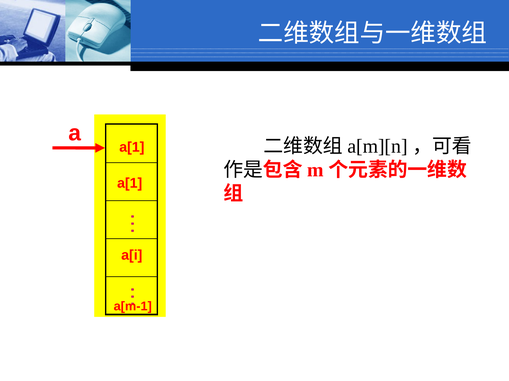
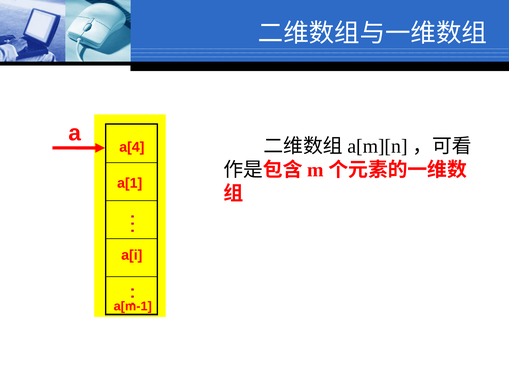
a[1 at (132, 148): a[1 -> a[4
